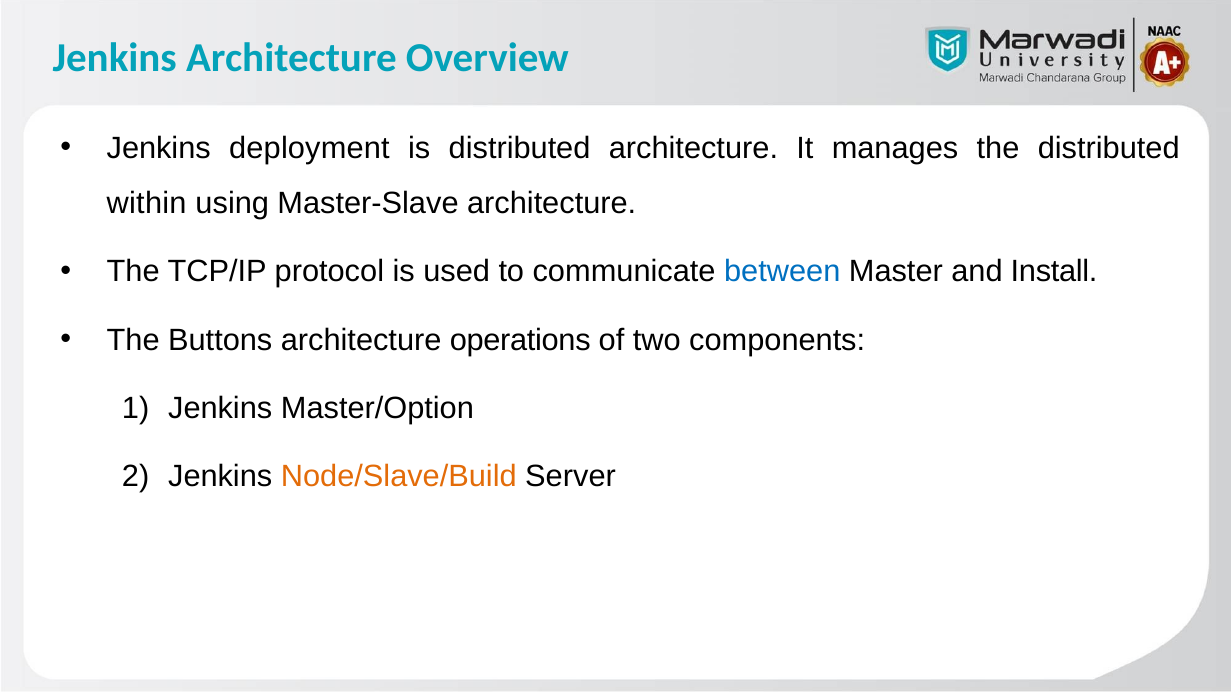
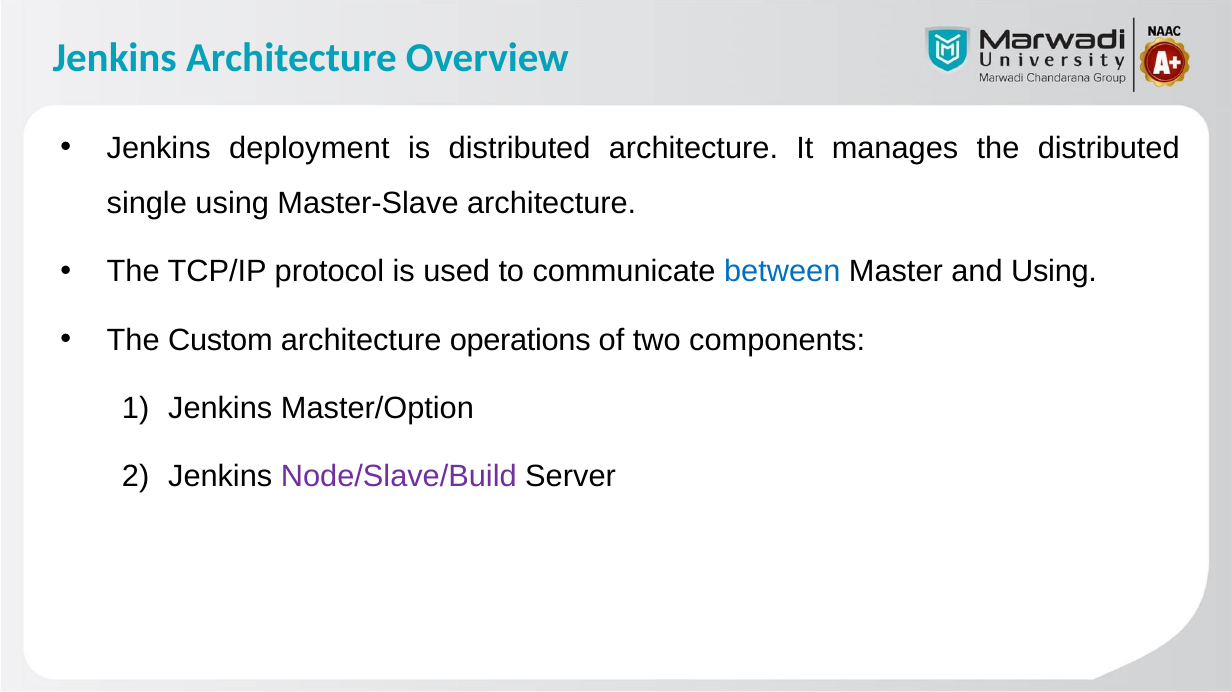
within: within -> single
and Install: Install -> Using
Buttons: Buttons -> Custom
Node/Slave/Build colour: orange -> purple
